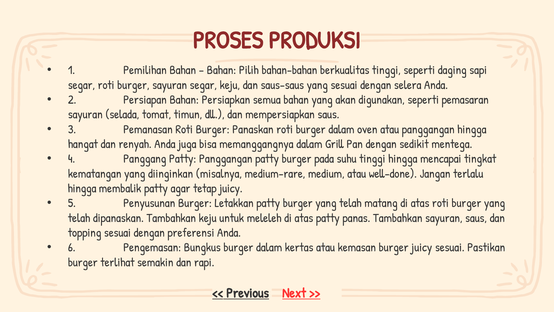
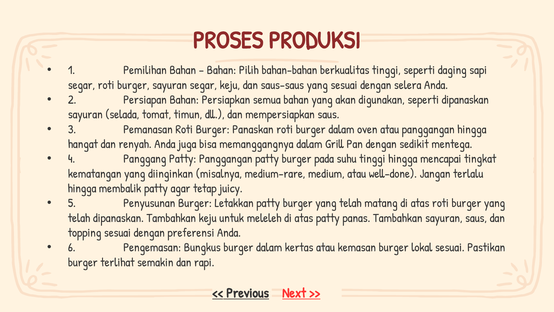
seperti pemasaran: pemasaran -> dipanaskan
burger juicy: juicy -> lokal
